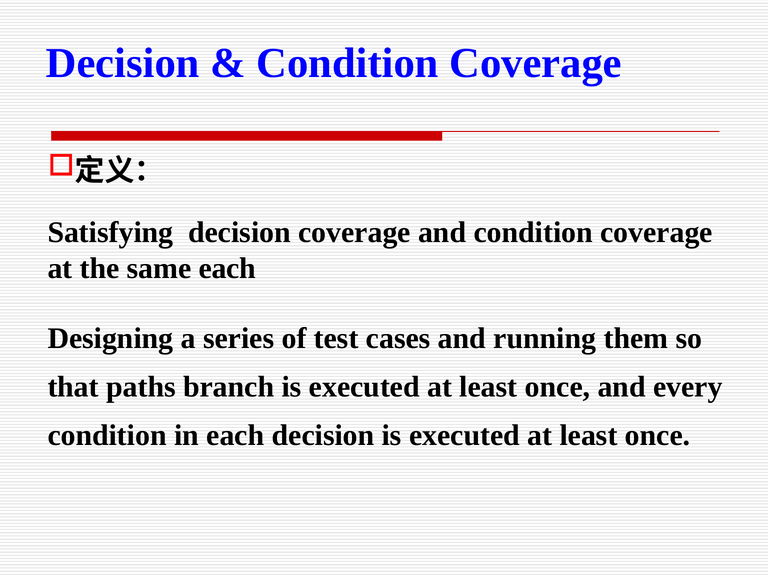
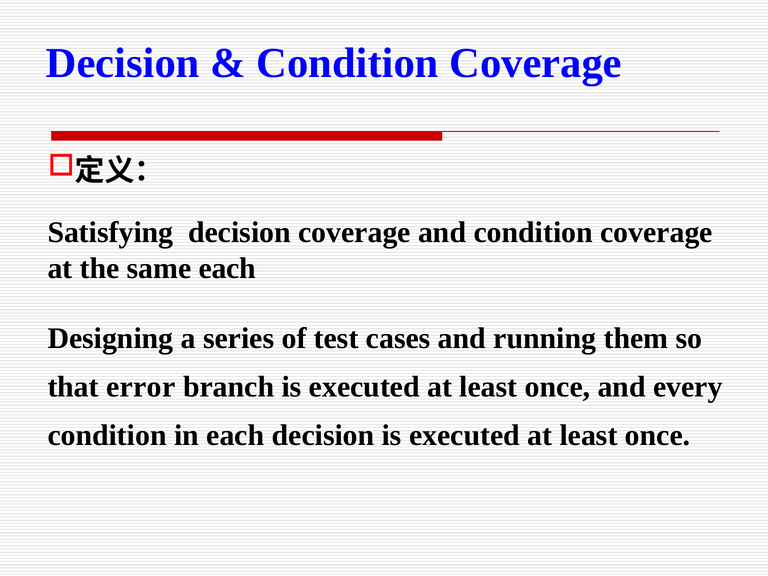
paths: paths -> error
